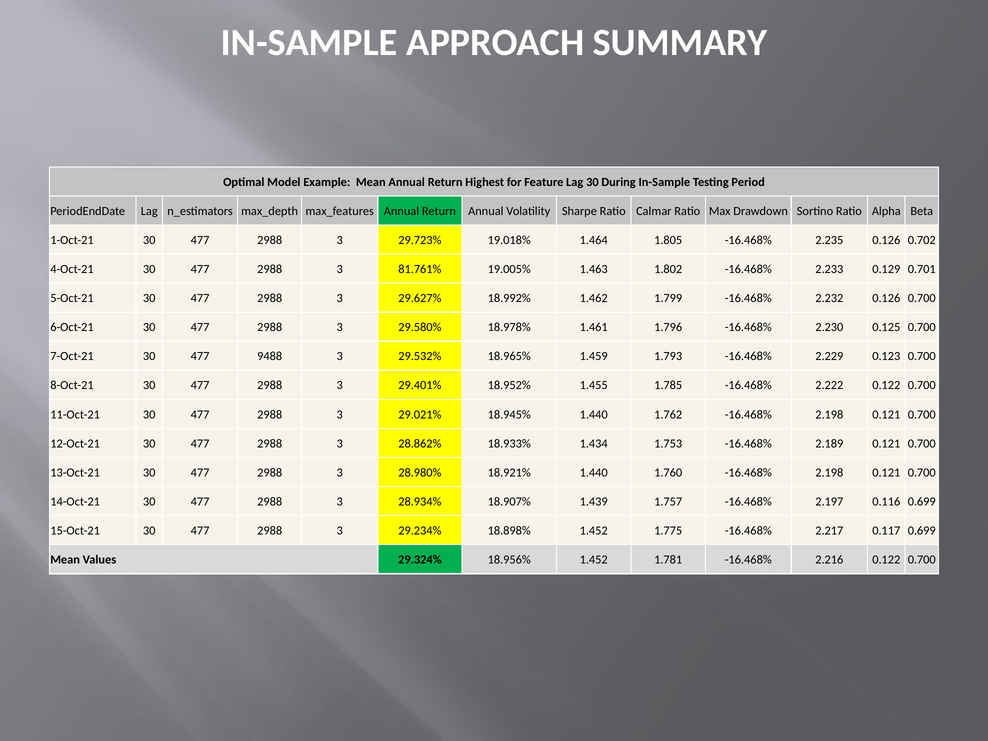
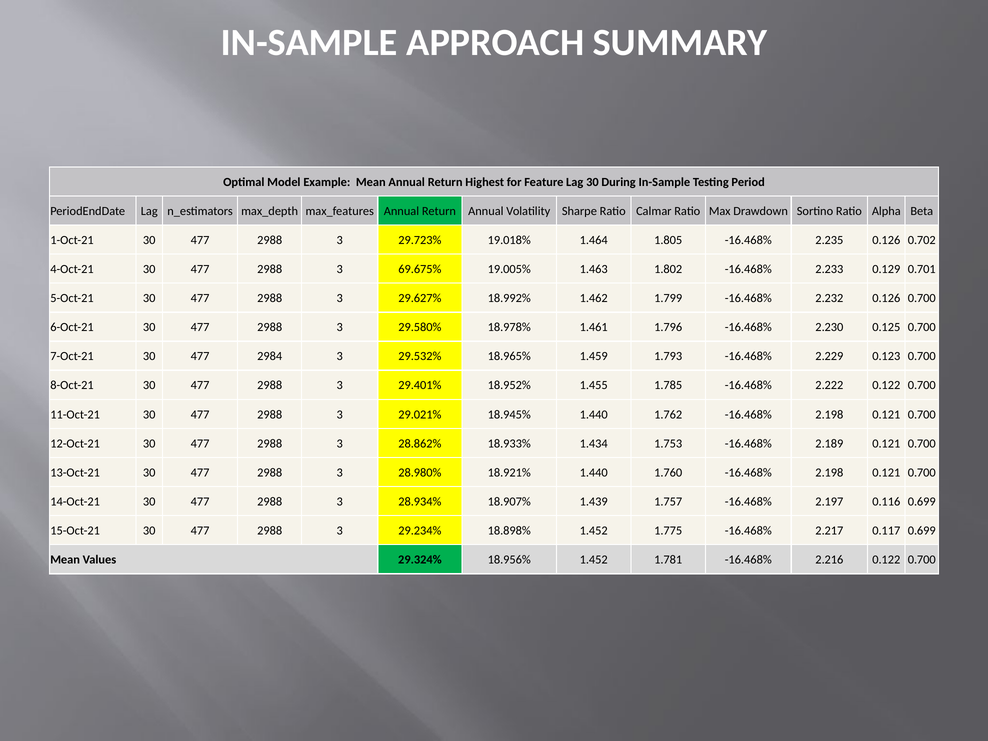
81.761%: 81.761% -> 69.675%
9488: 9488 -> 2984
